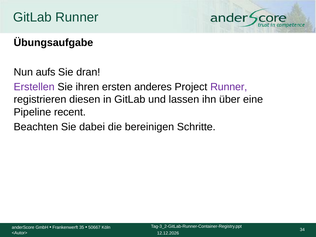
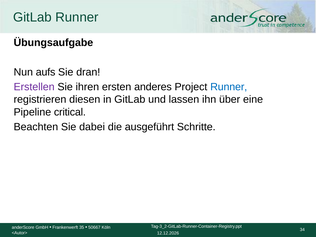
Runner at (229, 87) colour: purple -> blue
recent: recent -> critical
bereinigen: bereinigen -> ausgeführt
